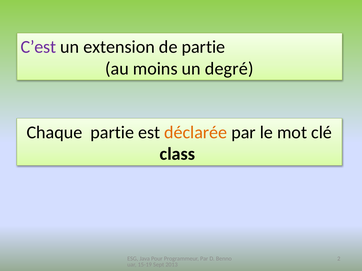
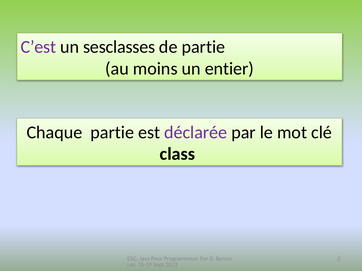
extension: extension -> sesclasses
degré: degré -> entier
déclarée colour: orange -> purple
